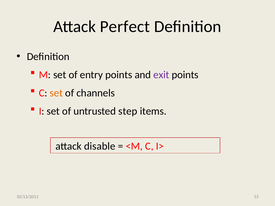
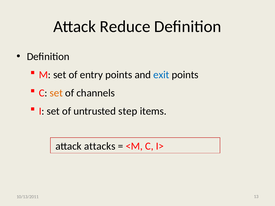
Perfect: Perfect -> Reduce
exit colour: purple -> blue
disable: disable -> attacks
